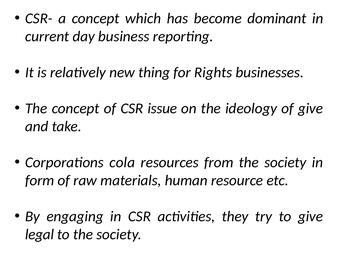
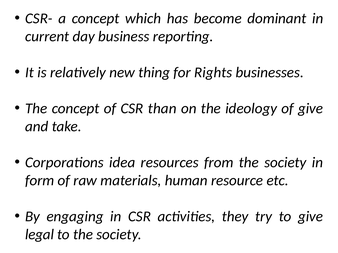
issue: issue -> than
cola: cola -> idea
